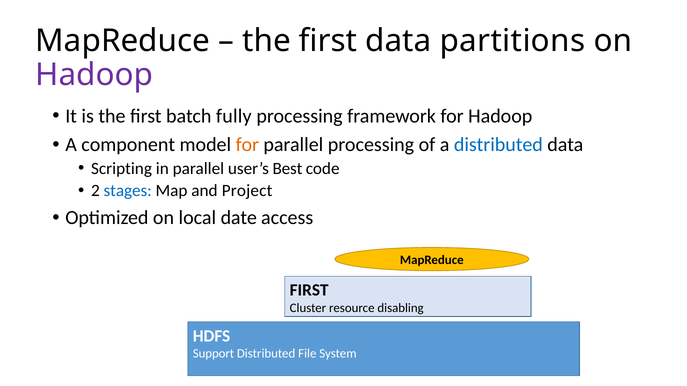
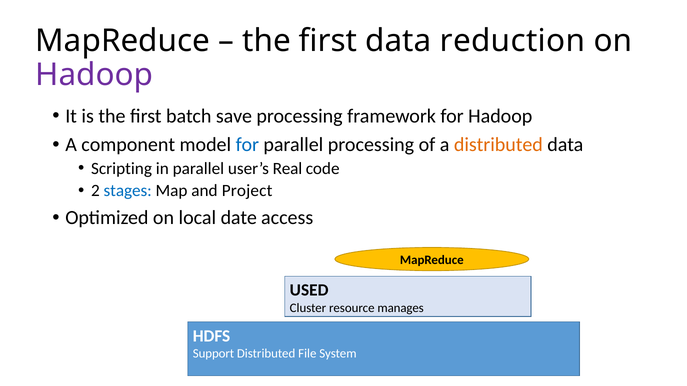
partitions: partitions -> reduction
fully: fully -> save
for at (247, 145) colour: orange -> blue
distributed at (498, 145) colour: blue -> orange
Best: Best -> Real
FIRST at (309, 290): FIRST -> USED
disabling: disabling -> manages
